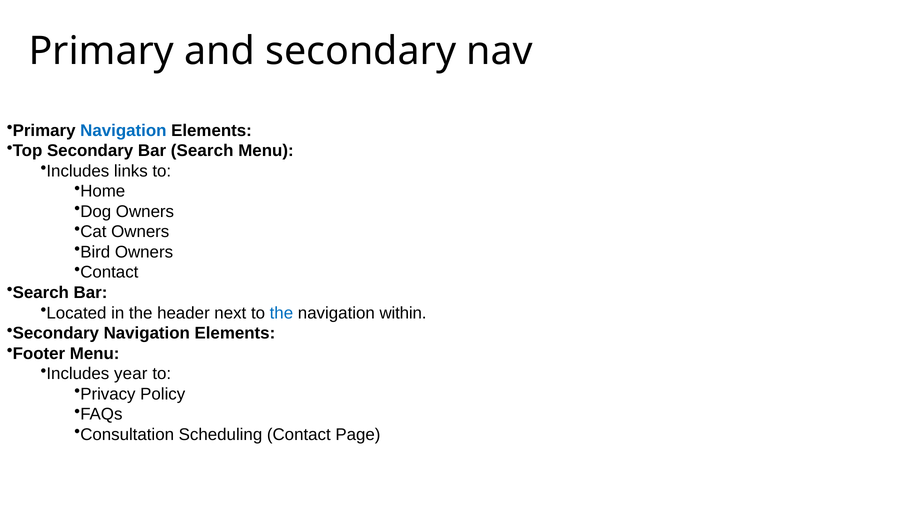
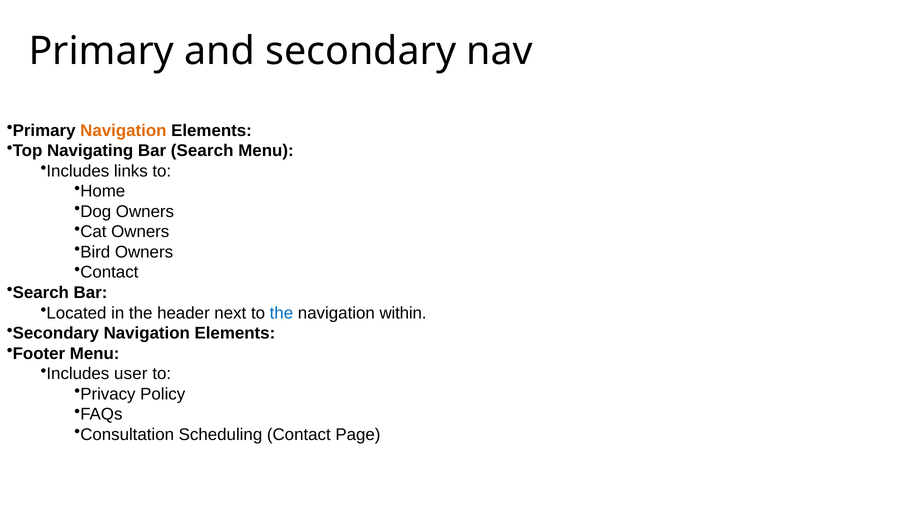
Navigation at (123, 130) colour: blue -> orange
Top Secondary: Secondary -> Navigating
year: year -> user
